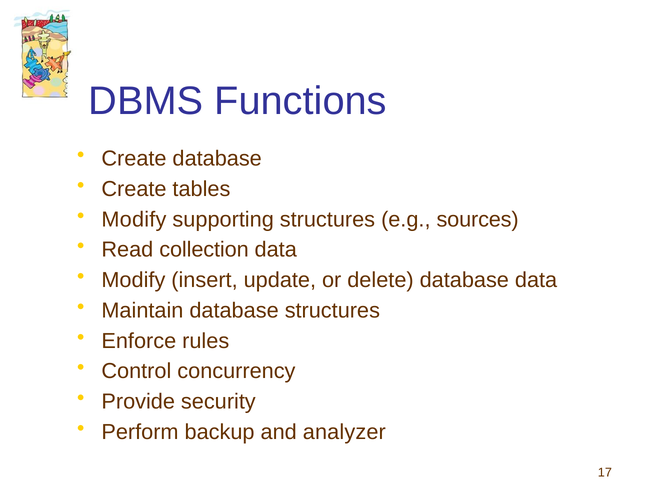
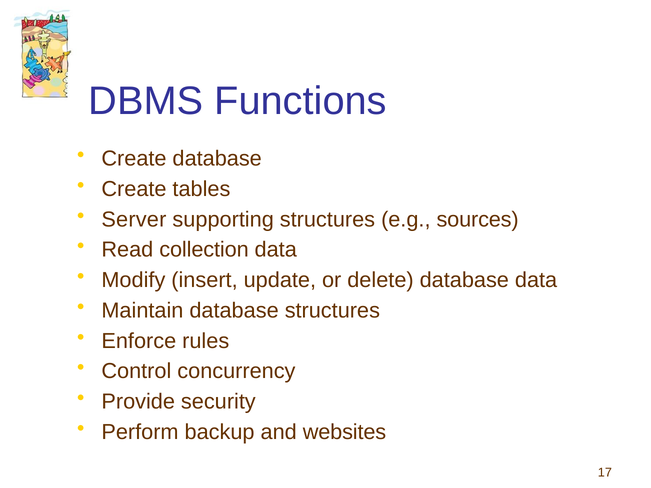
Modify at (134, 220): Modify -> Server
analyzer: analyzer -> websites
